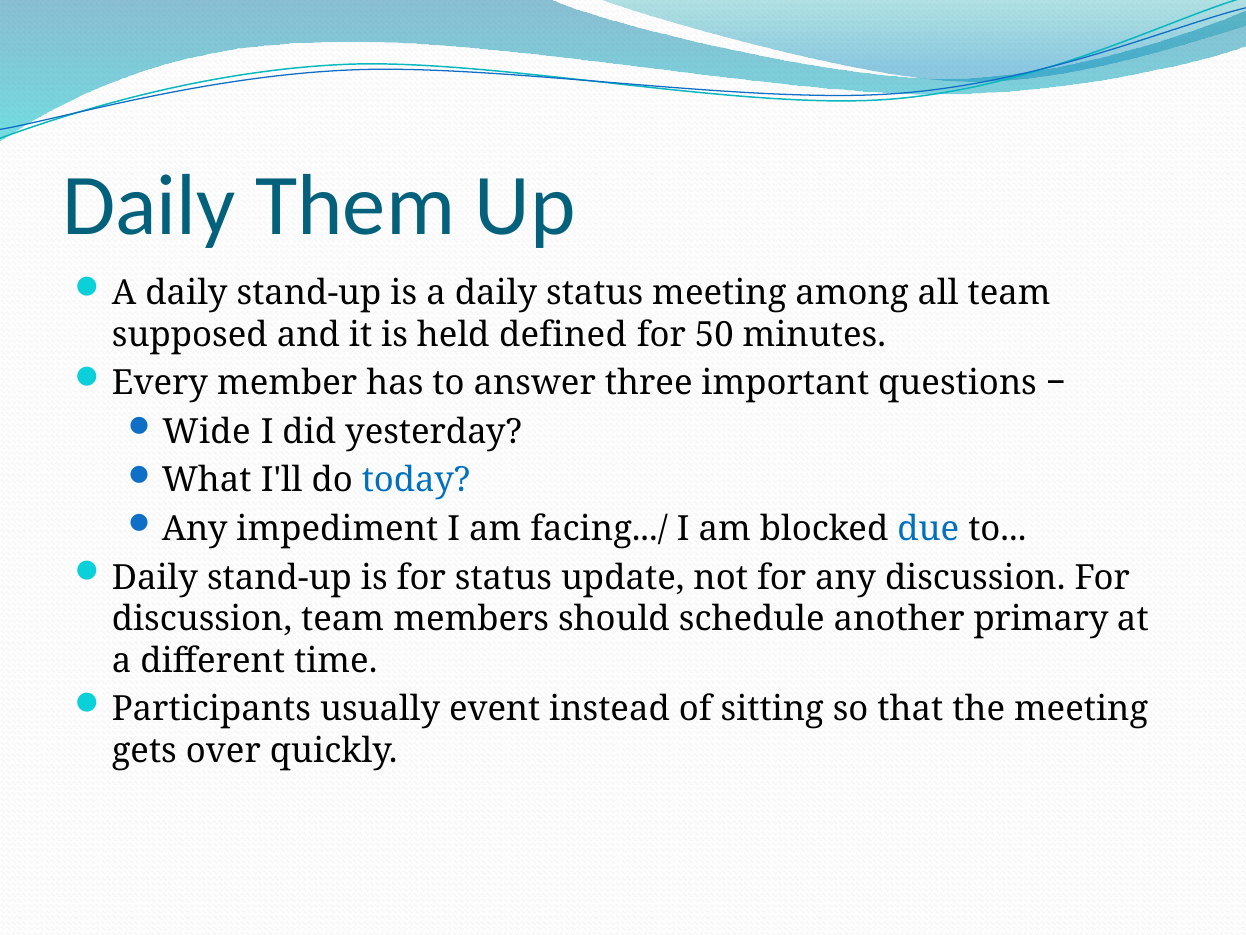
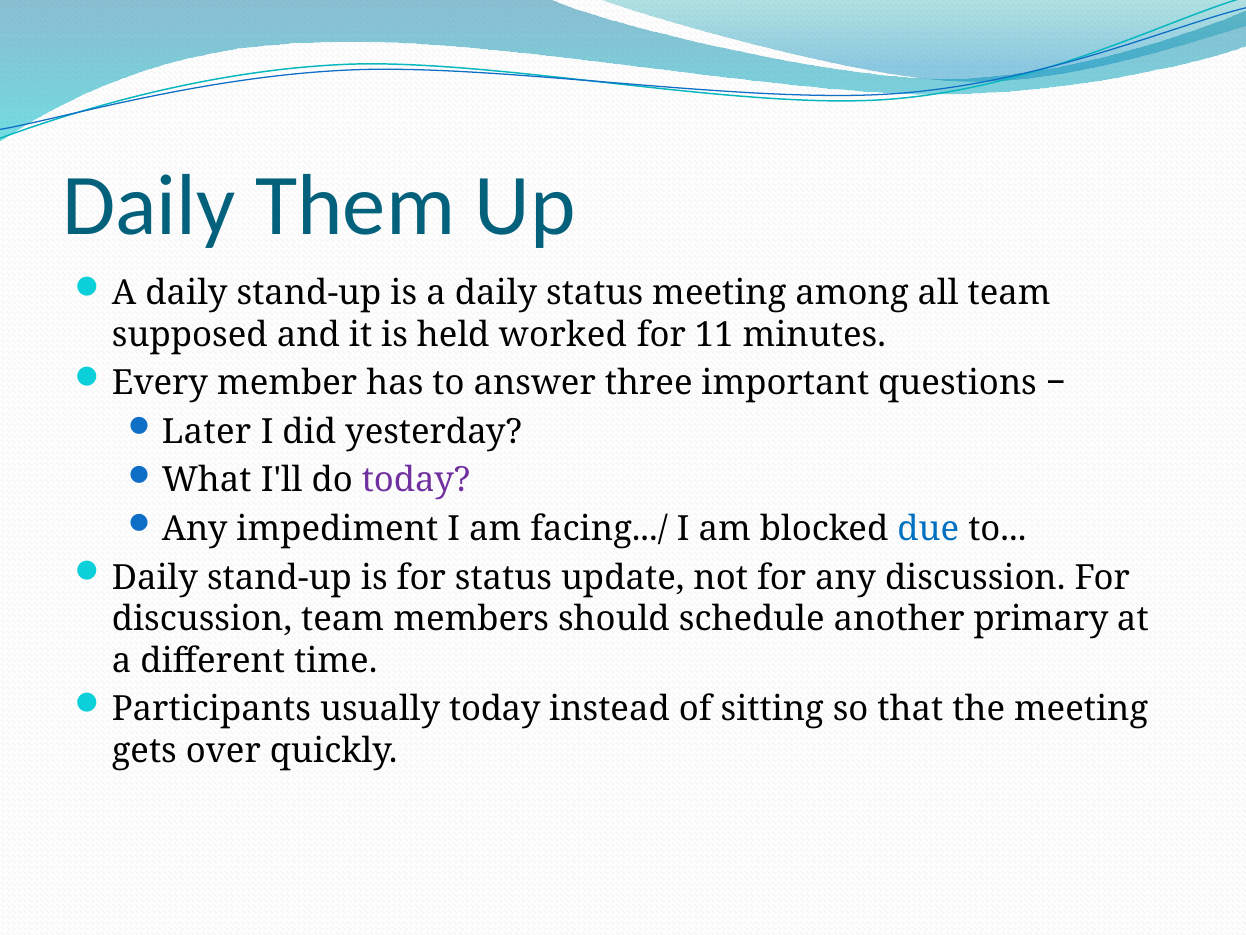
defined: defined -> worked
50: 50 -> 11
Wide: Wide -> Later
today at (416, 480) colour: blue -> purple
usually event: event -> today
